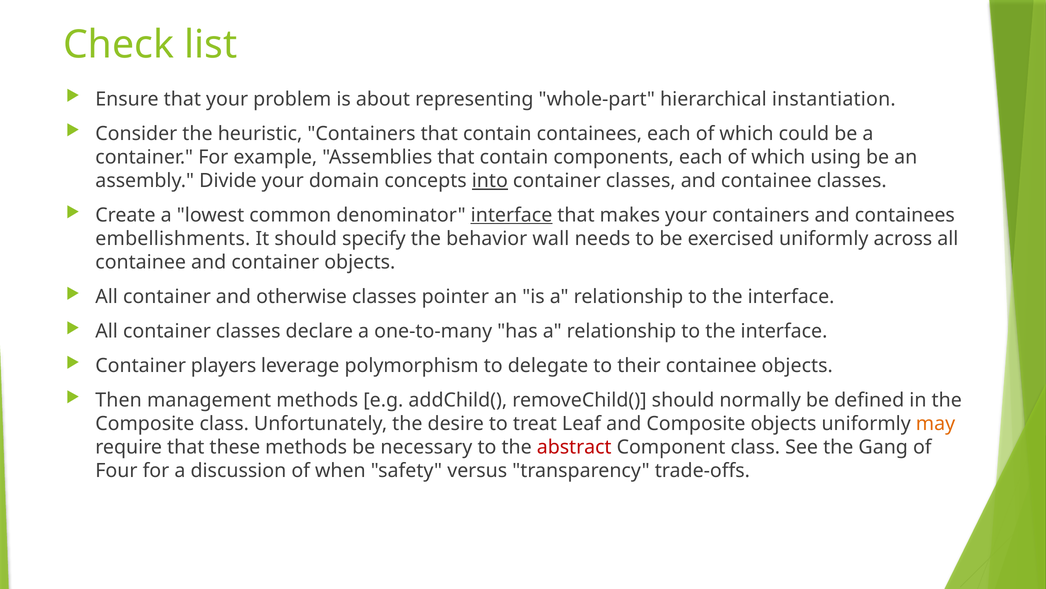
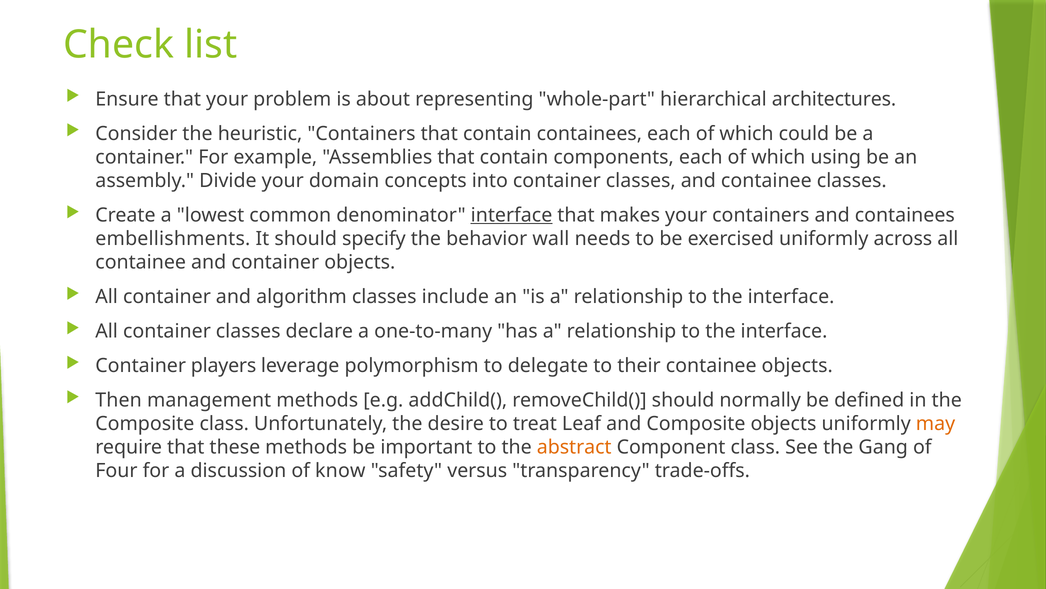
instantiation: instantiation -> architectures
into underline: present -> none
otherwise: otherwise -> algorithm
pointer: pointer -> include
necessary: necessary -> important
abstract colour: red -> orange
when: when -> know
